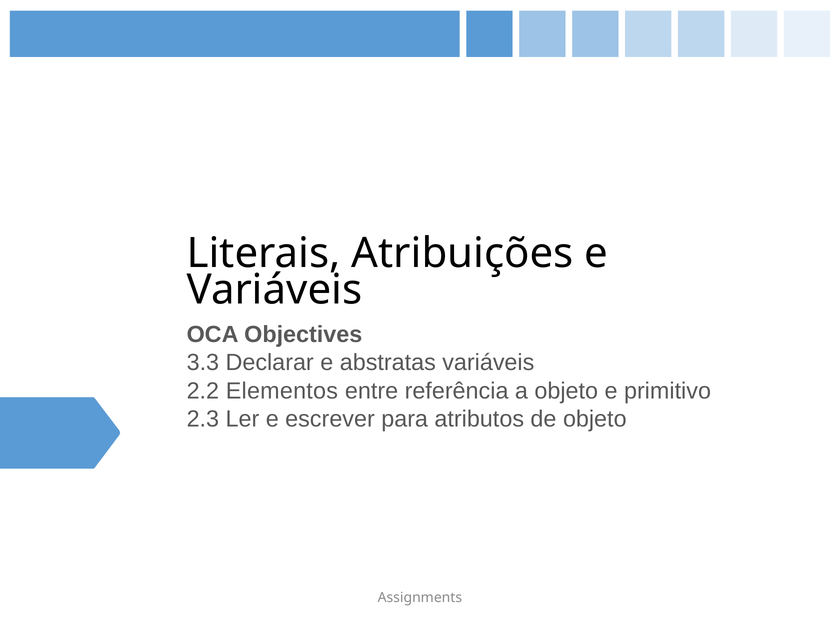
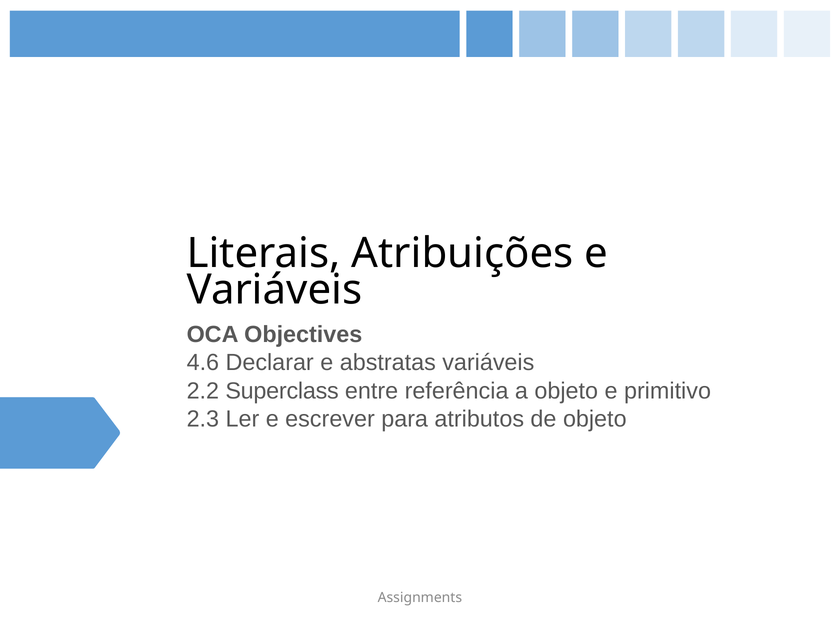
3.3: 3.3 -> 4.6
Elementos: Elementos -> Superclass
